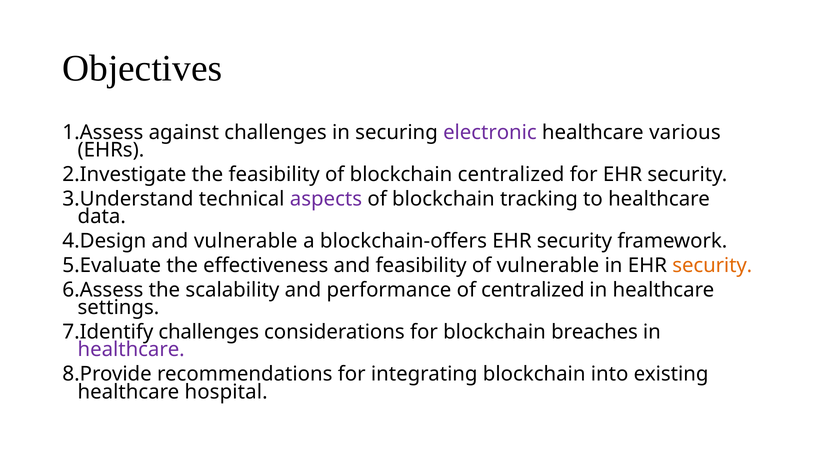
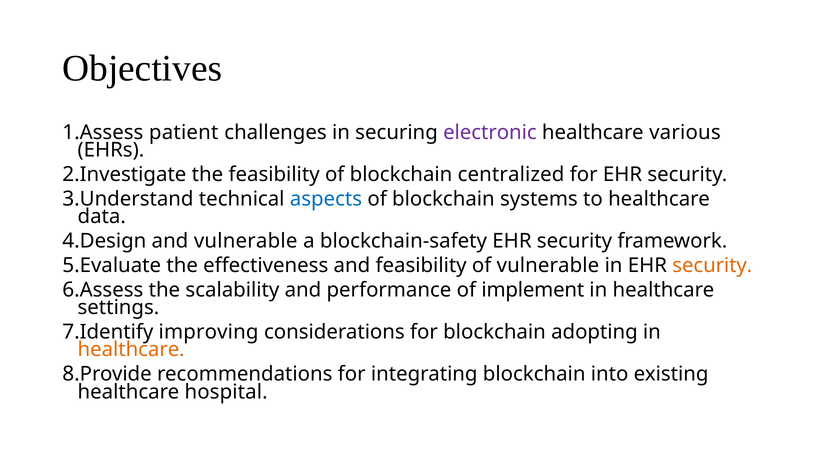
against: against -> patient
aspects colour: purple -> blue
tracking: tracking -> systems
blockchain-offers: blockchain-offers -> blockchain-safety
of centralized: centralized -> implement
challenges at (209, 333): challenges -> improving
breaches: breaches -> adopting
healthcare at (131, 350) colour: purple -> orange
